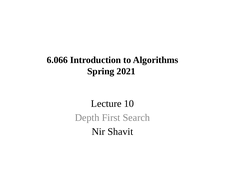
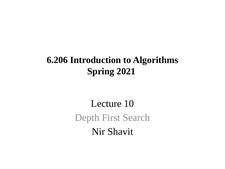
6.066: 6.066 -> 6.206
